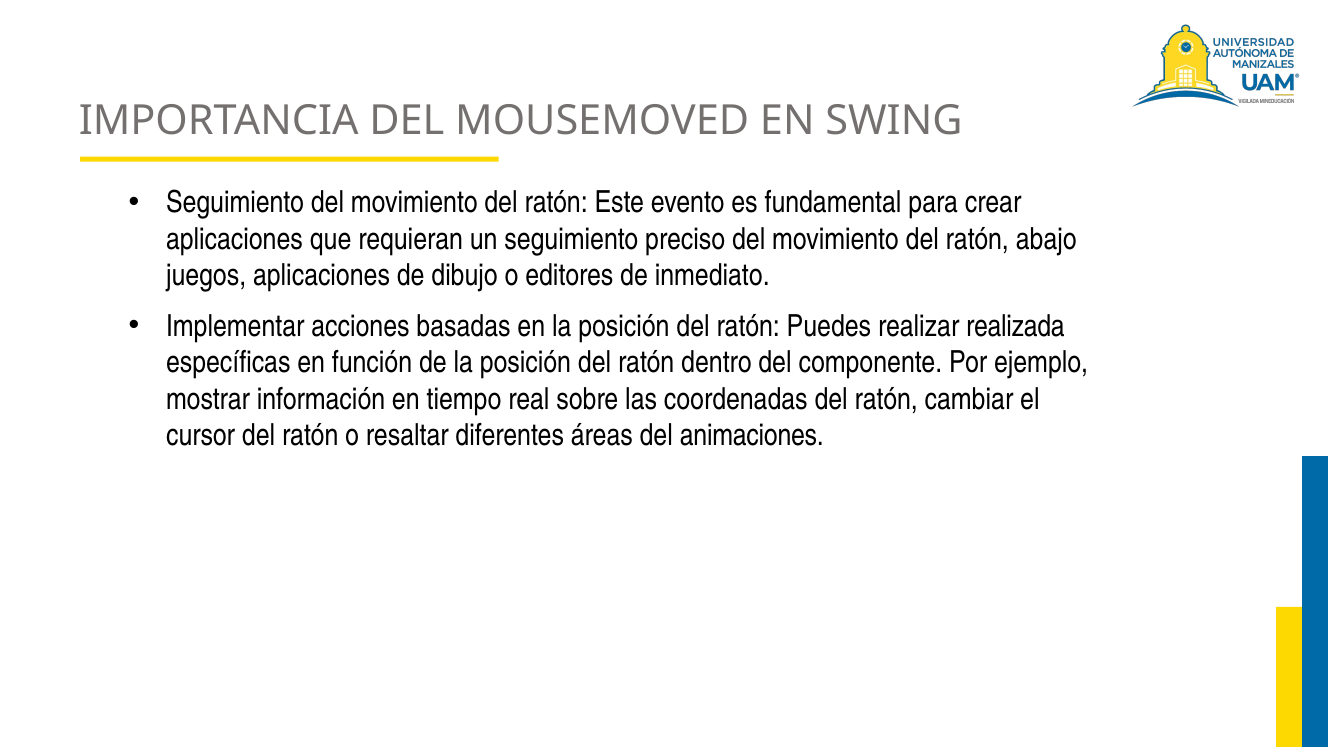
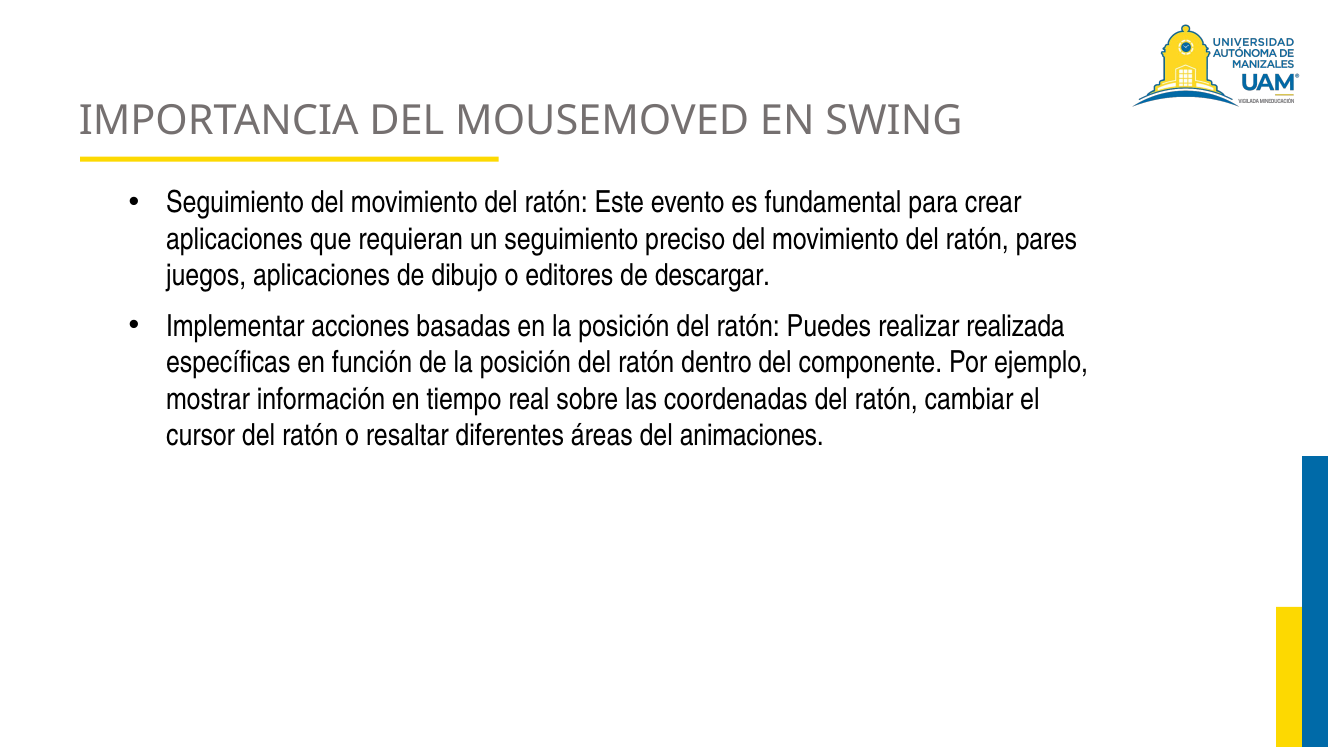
abajo: abajo -> pares
inmediato: inmediato -> descargar
